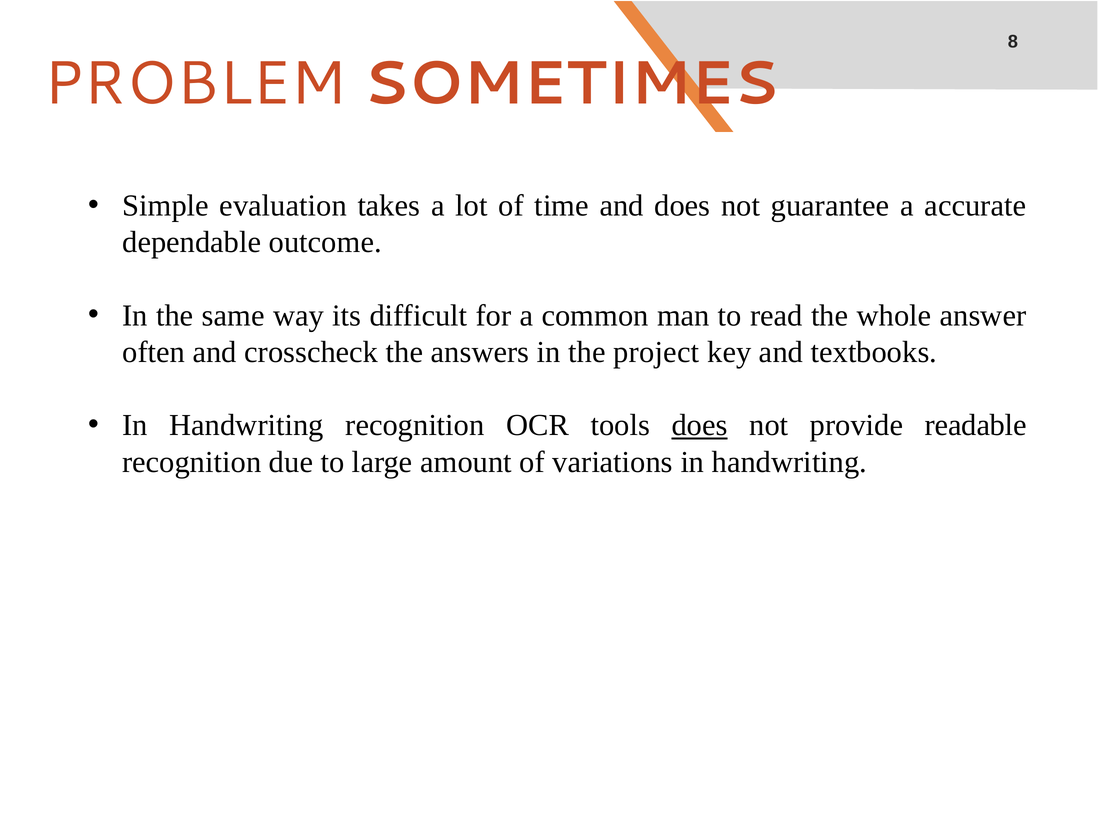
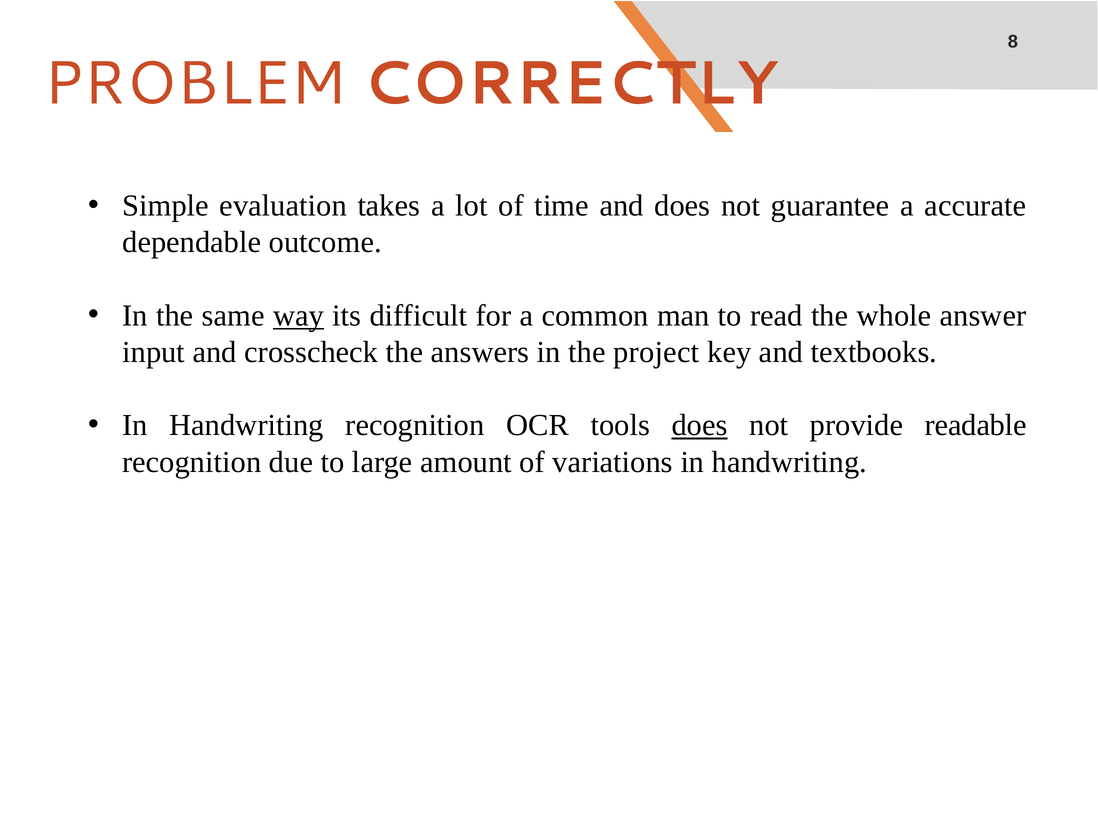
SOMETIMES: SOMETIMES -> CORRECTLY
way underline: none -> present
often: often -> input
